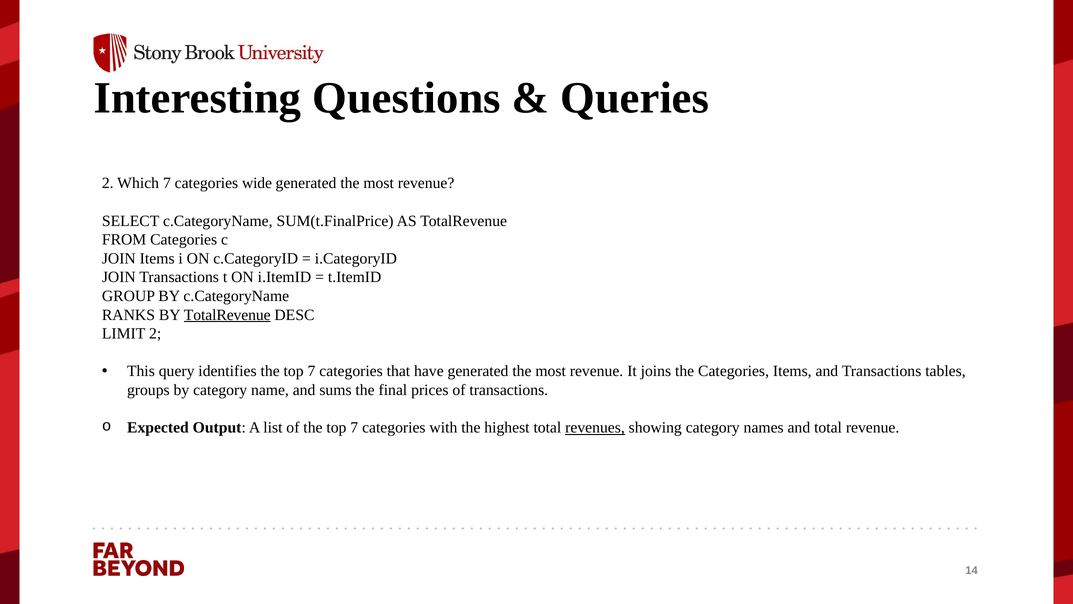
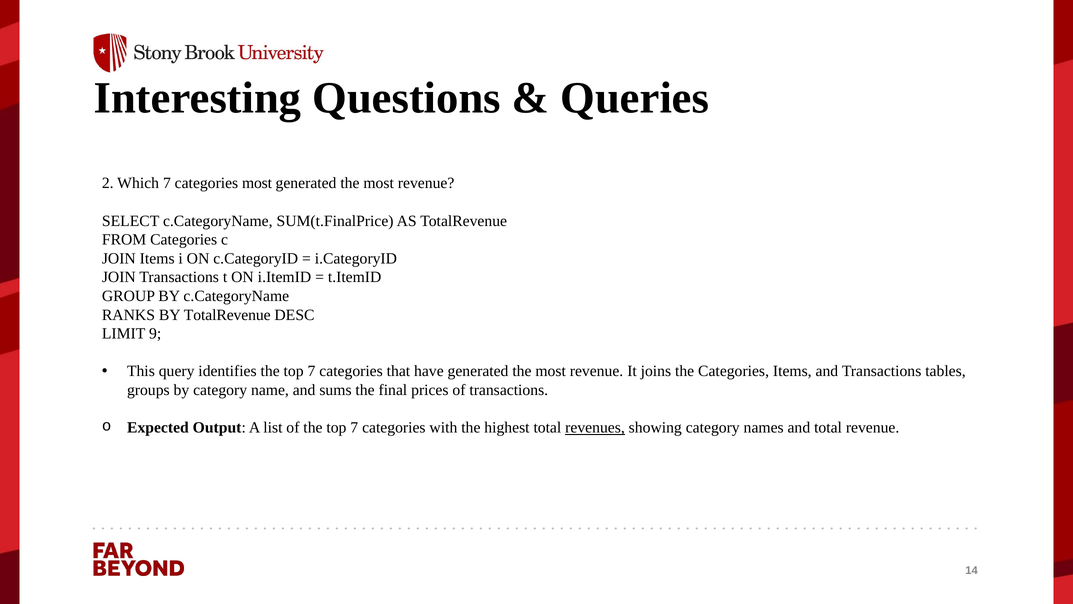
categories wide: wide -> most
TotalRevenue at (227, 315) underline: present -> none
LIMIT 2: 2 -> 9
